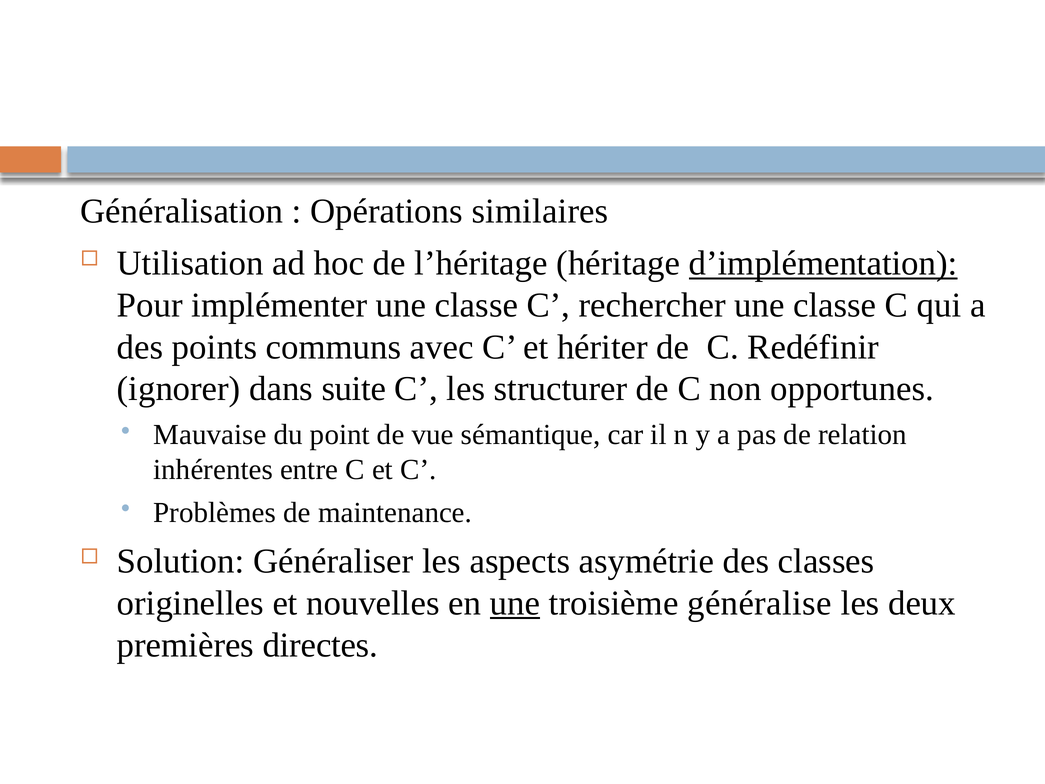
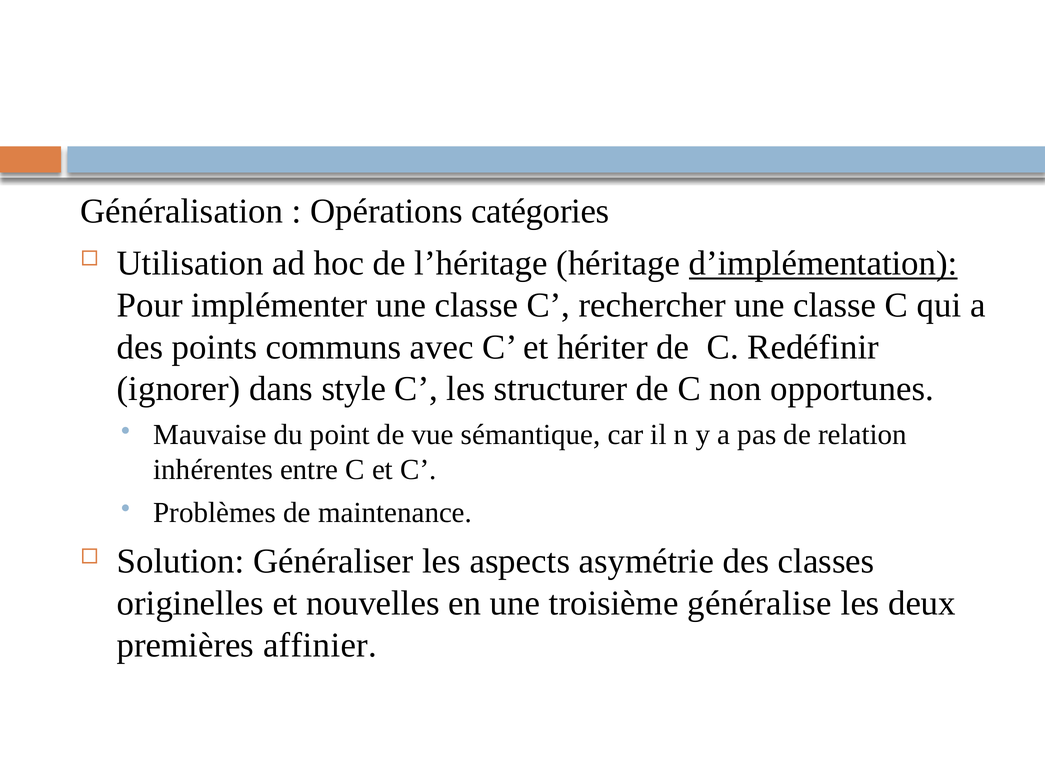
similaires: similaires -> catégories
suite: suite -> style
une at (515, 603) underline: present -> none
directes: directes -> affinier
